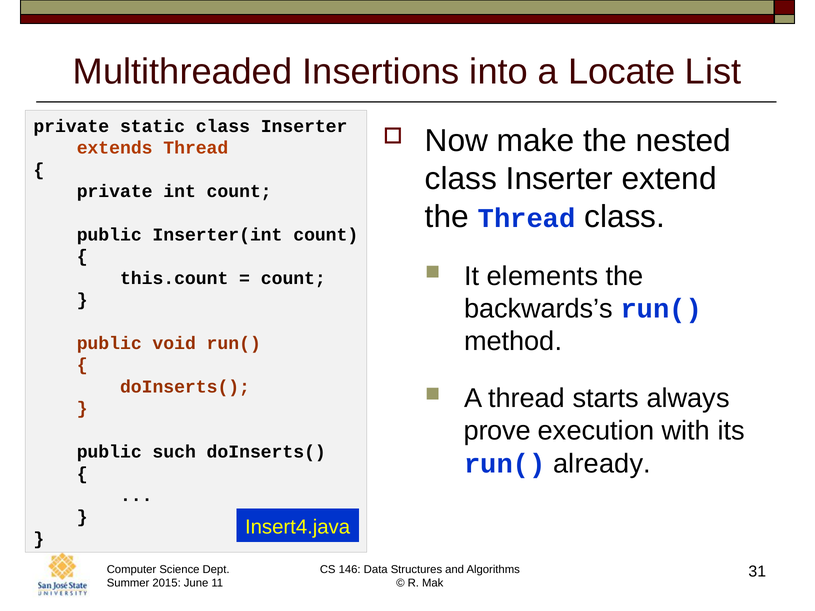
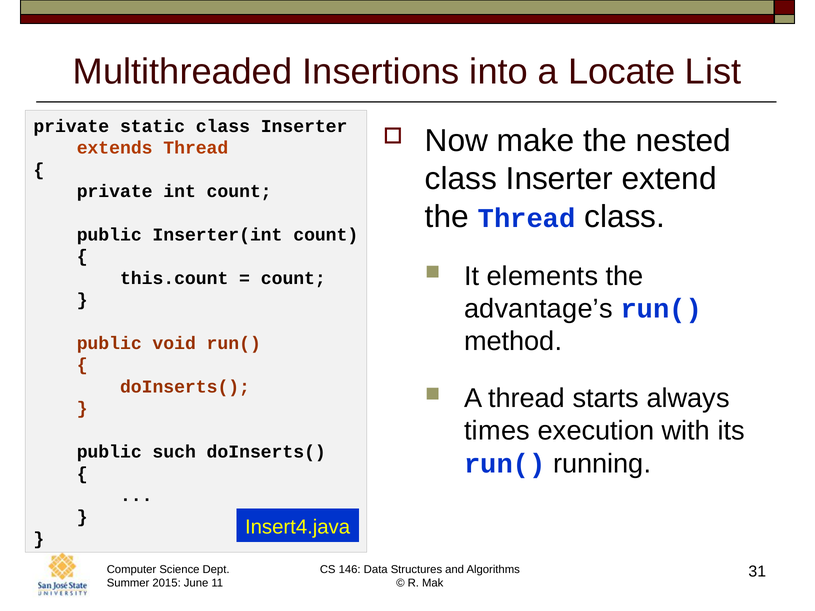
backwards’s: backwards’s -> advantage’s
prove: prove -> times
already: already -> running
